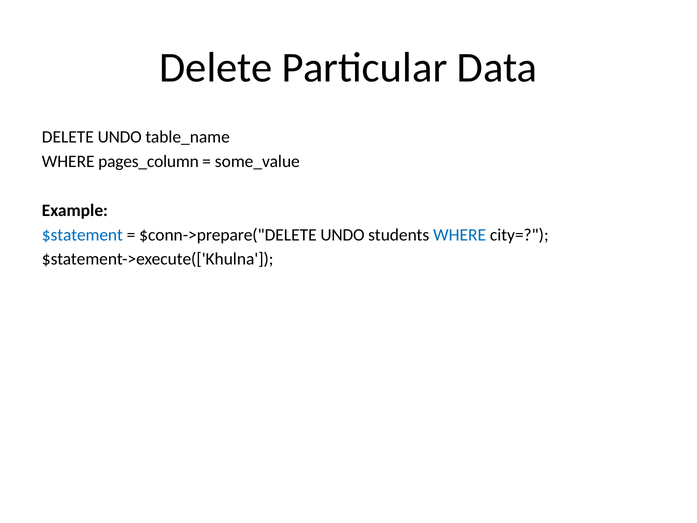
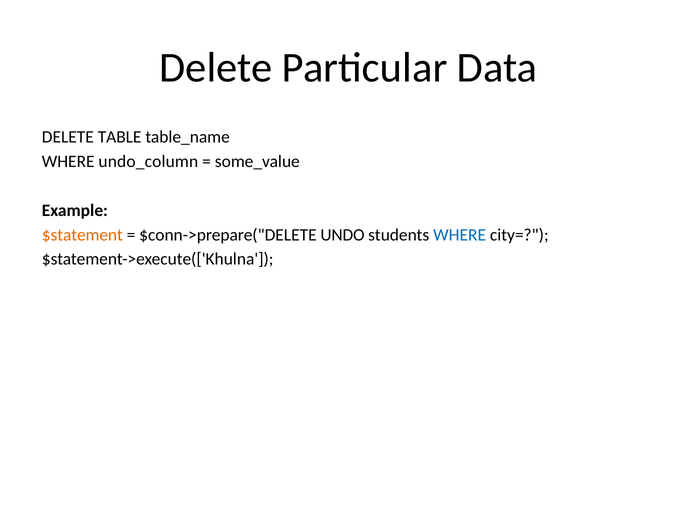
DELETE UNDO: UNDO -> TABLE
pages_column: pages_column -> undo_column
$statement colour: blue -> orange
